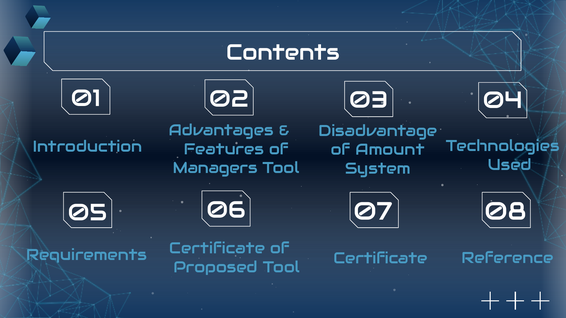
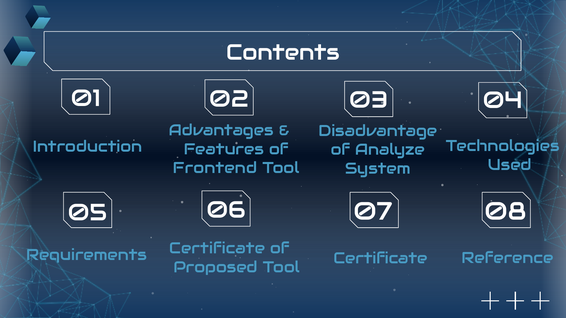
Amount: Amount -> Analyze
Managers: Managers -> Frontend
